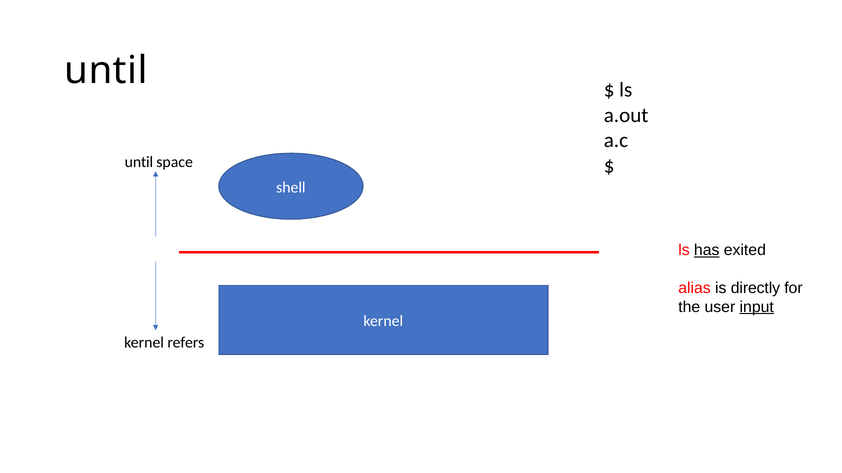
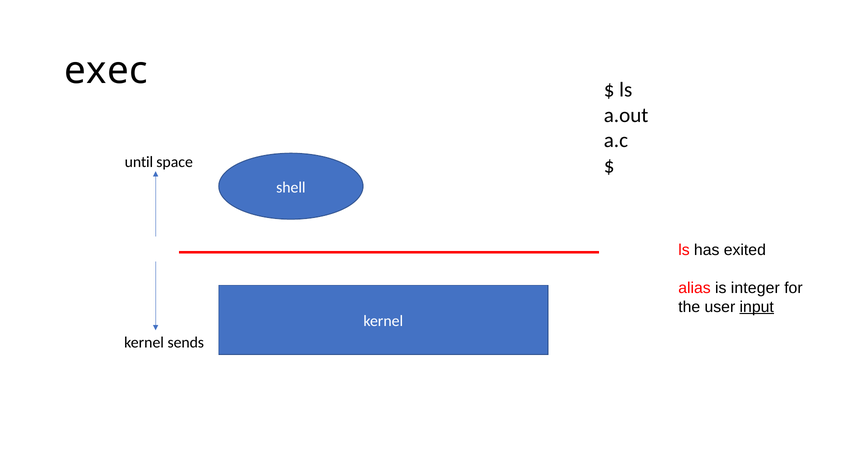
until at (106, 71): until -> exec
has underline: present -> none
directly: directly -> integer
refers: refers -> sends
